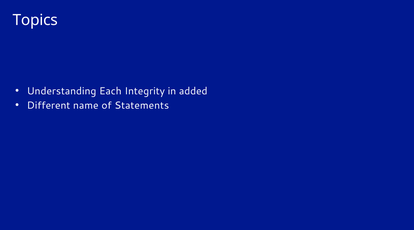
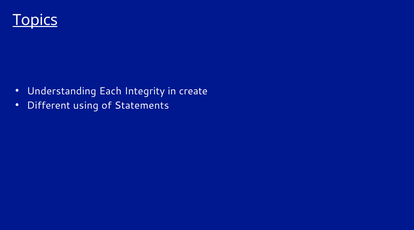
Topics underline: none -> present
added: added -> create
name: name -> using
